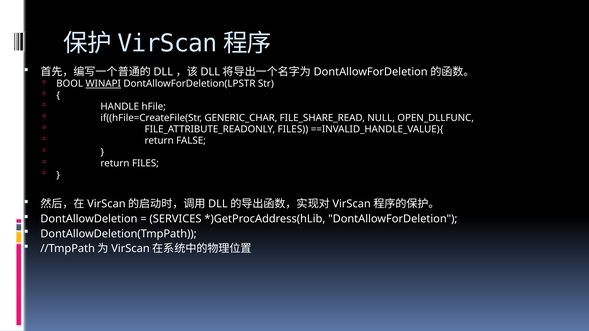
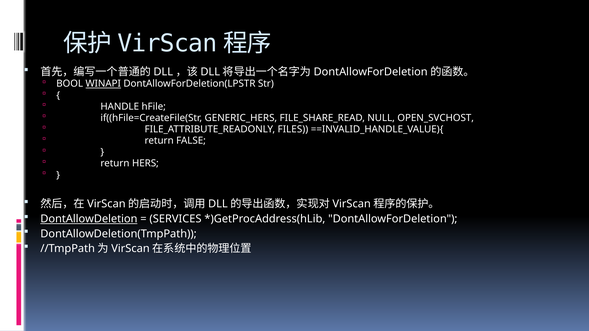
GENERIC_CHAR: GENERIC_CHAR -> GENERIC_HERS
OPEN_DLLFUNC: OPEN_DLLFUNC -> OPEN_SVCHOST
return FILES: FILES -> HERS
DontAllowDeletion underline: none -> present
